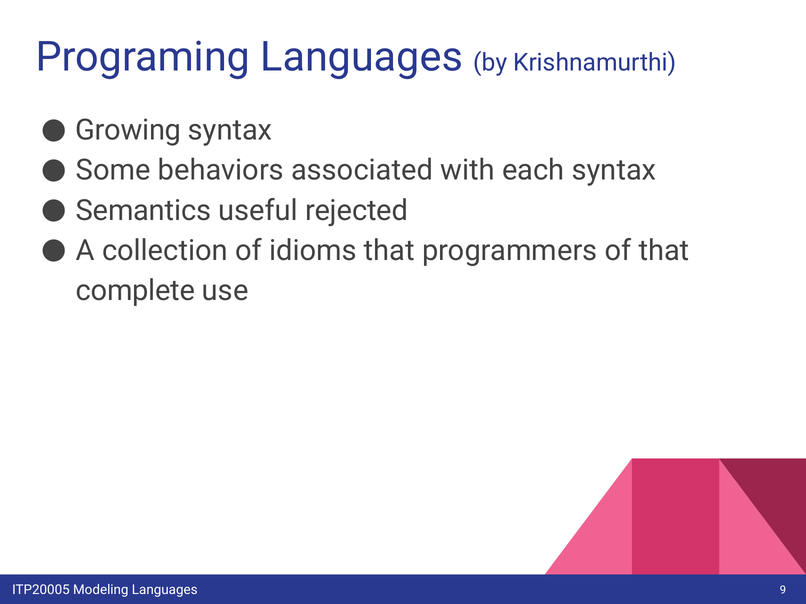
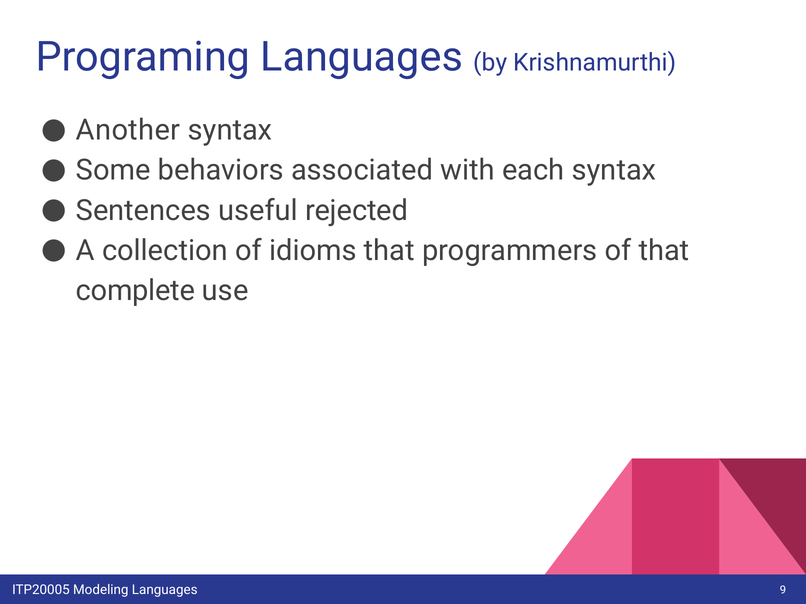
Growing: Growing -> Another
Semantics: Semantics -> Sentences
